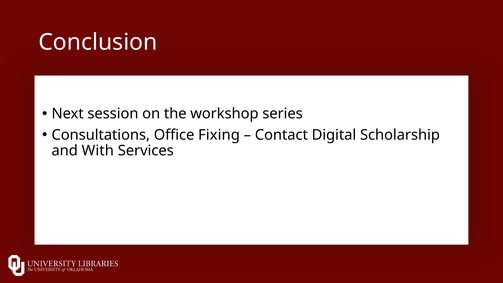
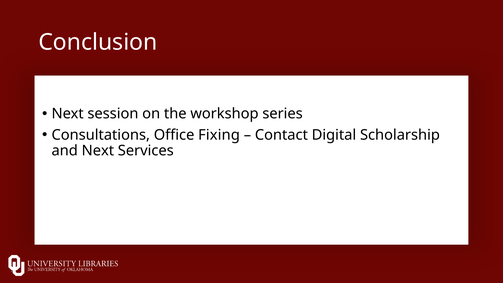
and With: With -> Next
